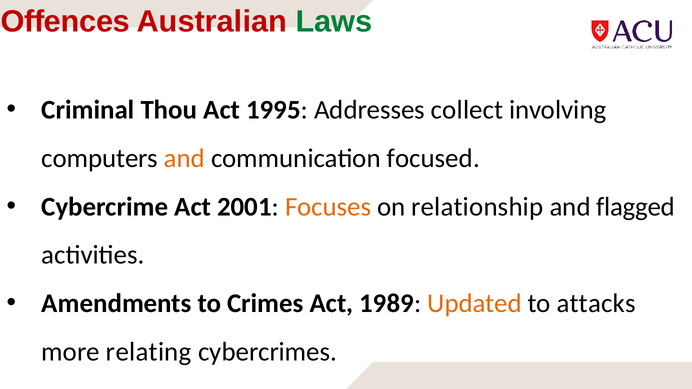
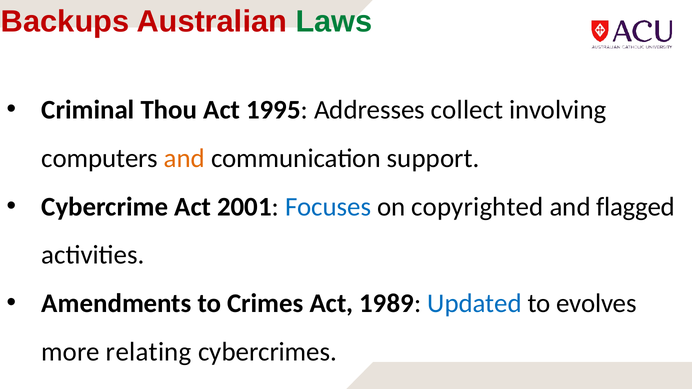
Offences: Offences -> Backups
focused: focused -> support
Focuses colour: orange -> blue
relationship: relationship -> copyrighted
Updated colour: orange -> blue
attacks: attacks -> evolves
